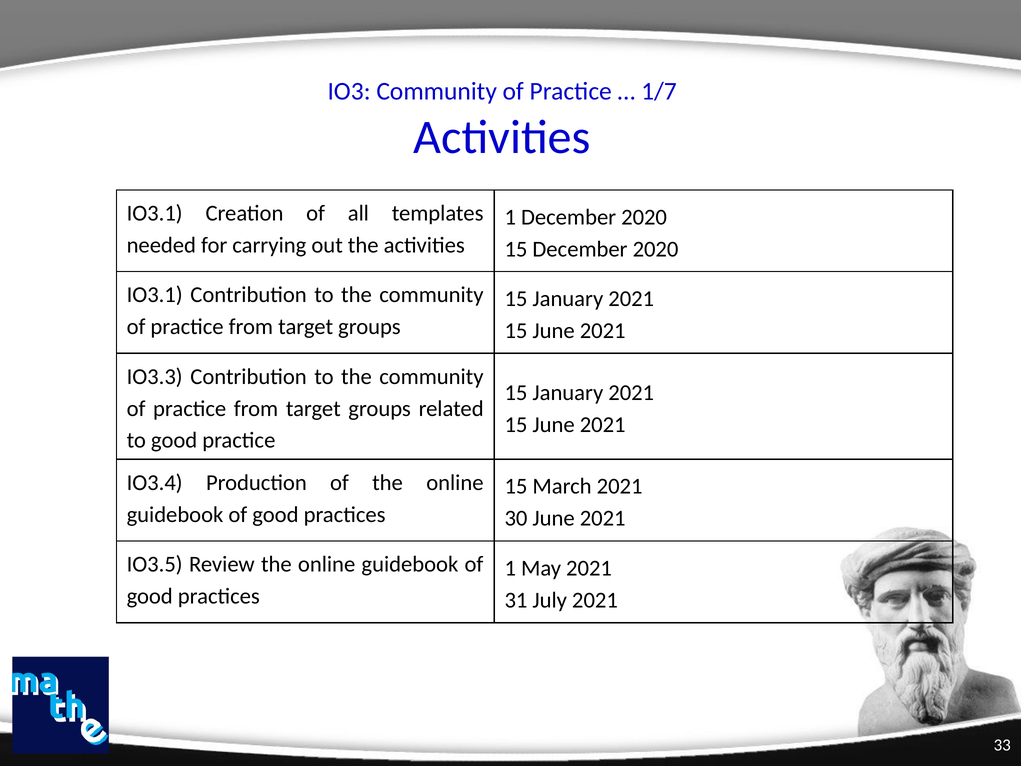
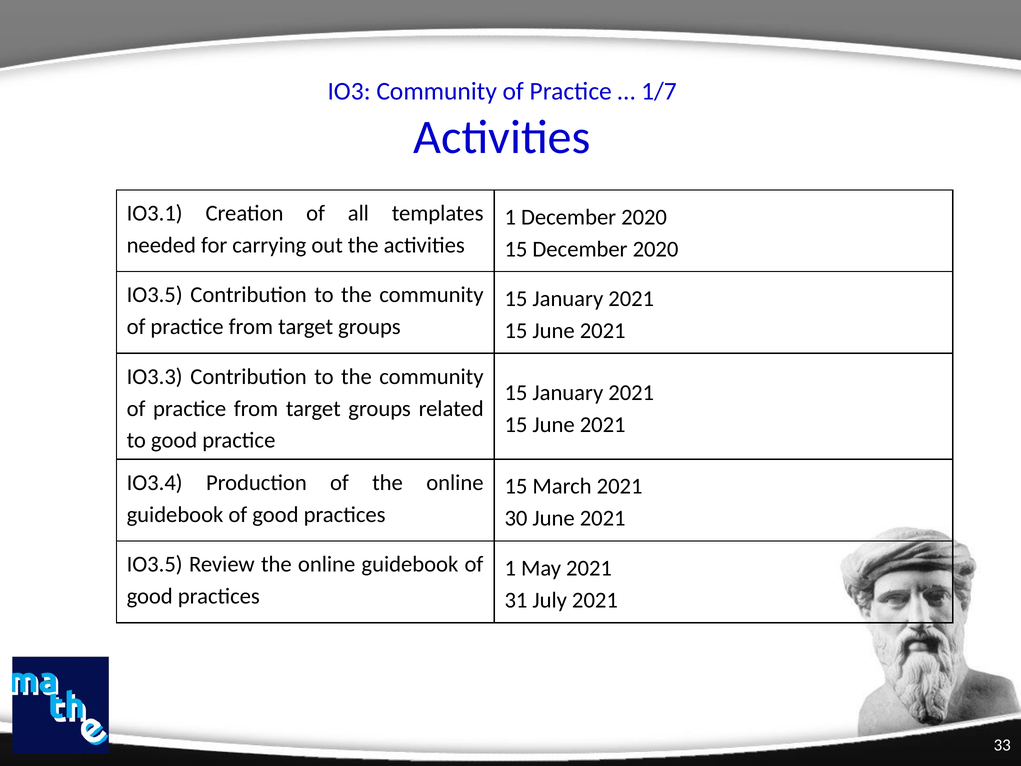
IO3.1 at (155, 295): IO3.1 -> IO3.5
